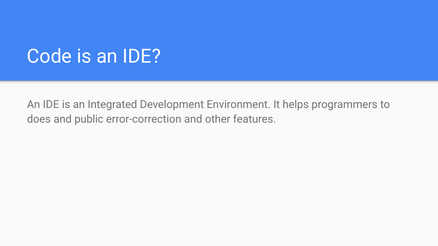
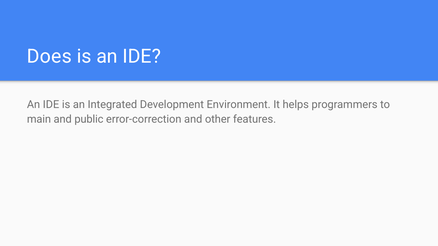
Code: Code -> Does
does: does -> main
